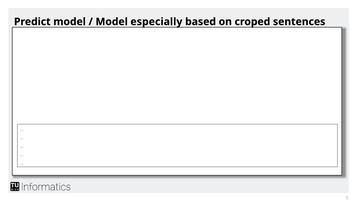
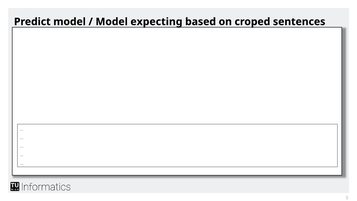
especially: especially -> expecting
